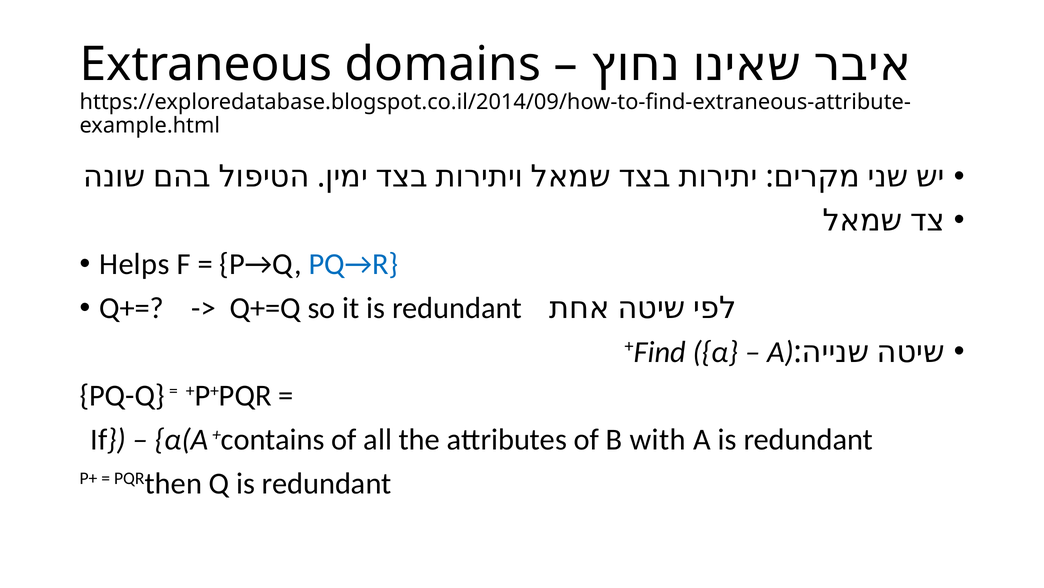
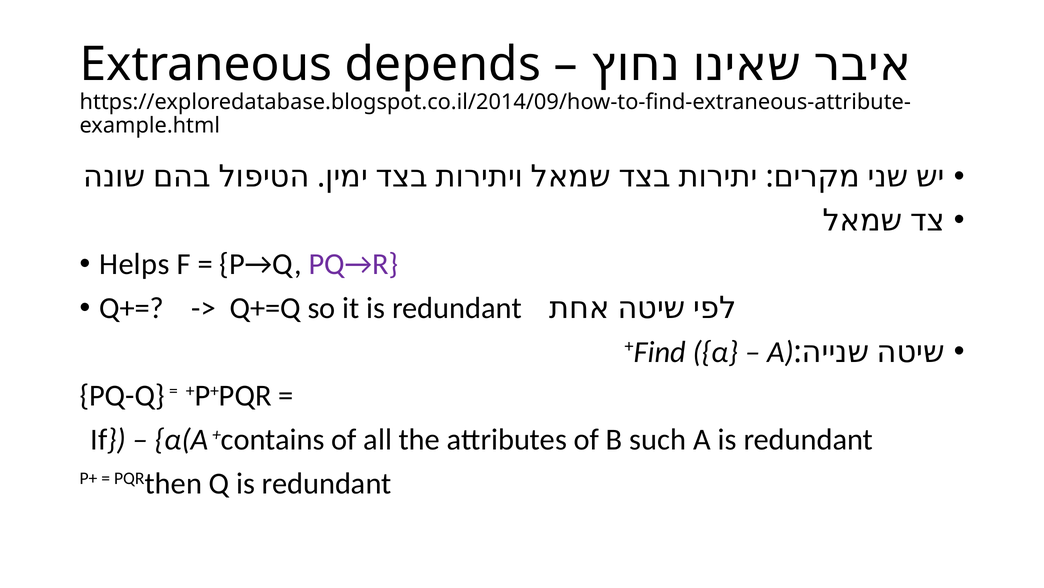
domains: domains -> depends
PQ→R colour: blue -> purple
with: with -> such
